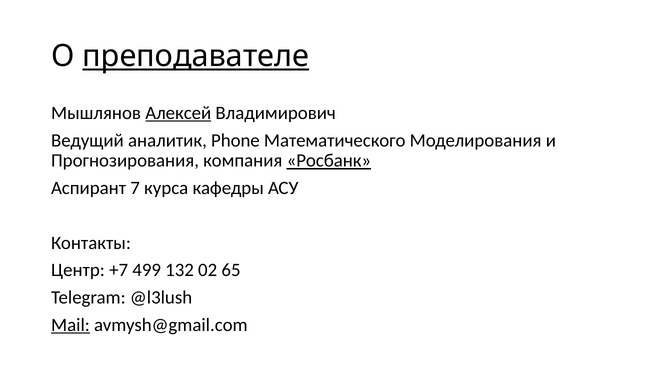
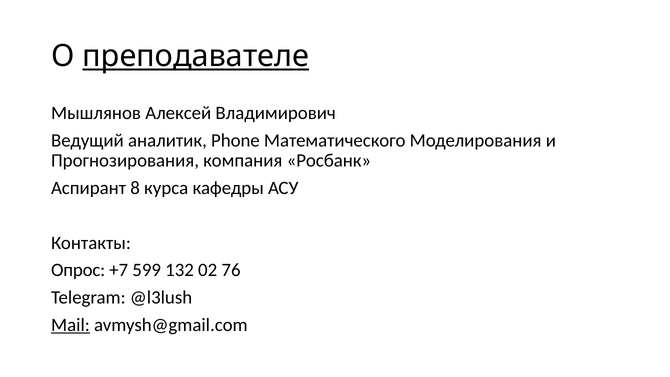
Алексей underline: present -> none
Росбанк underline: present -> none
7: 7 -> 8
Центр: Центр -> Опрос
499: 499 -> 599
65: 65 -> 76
